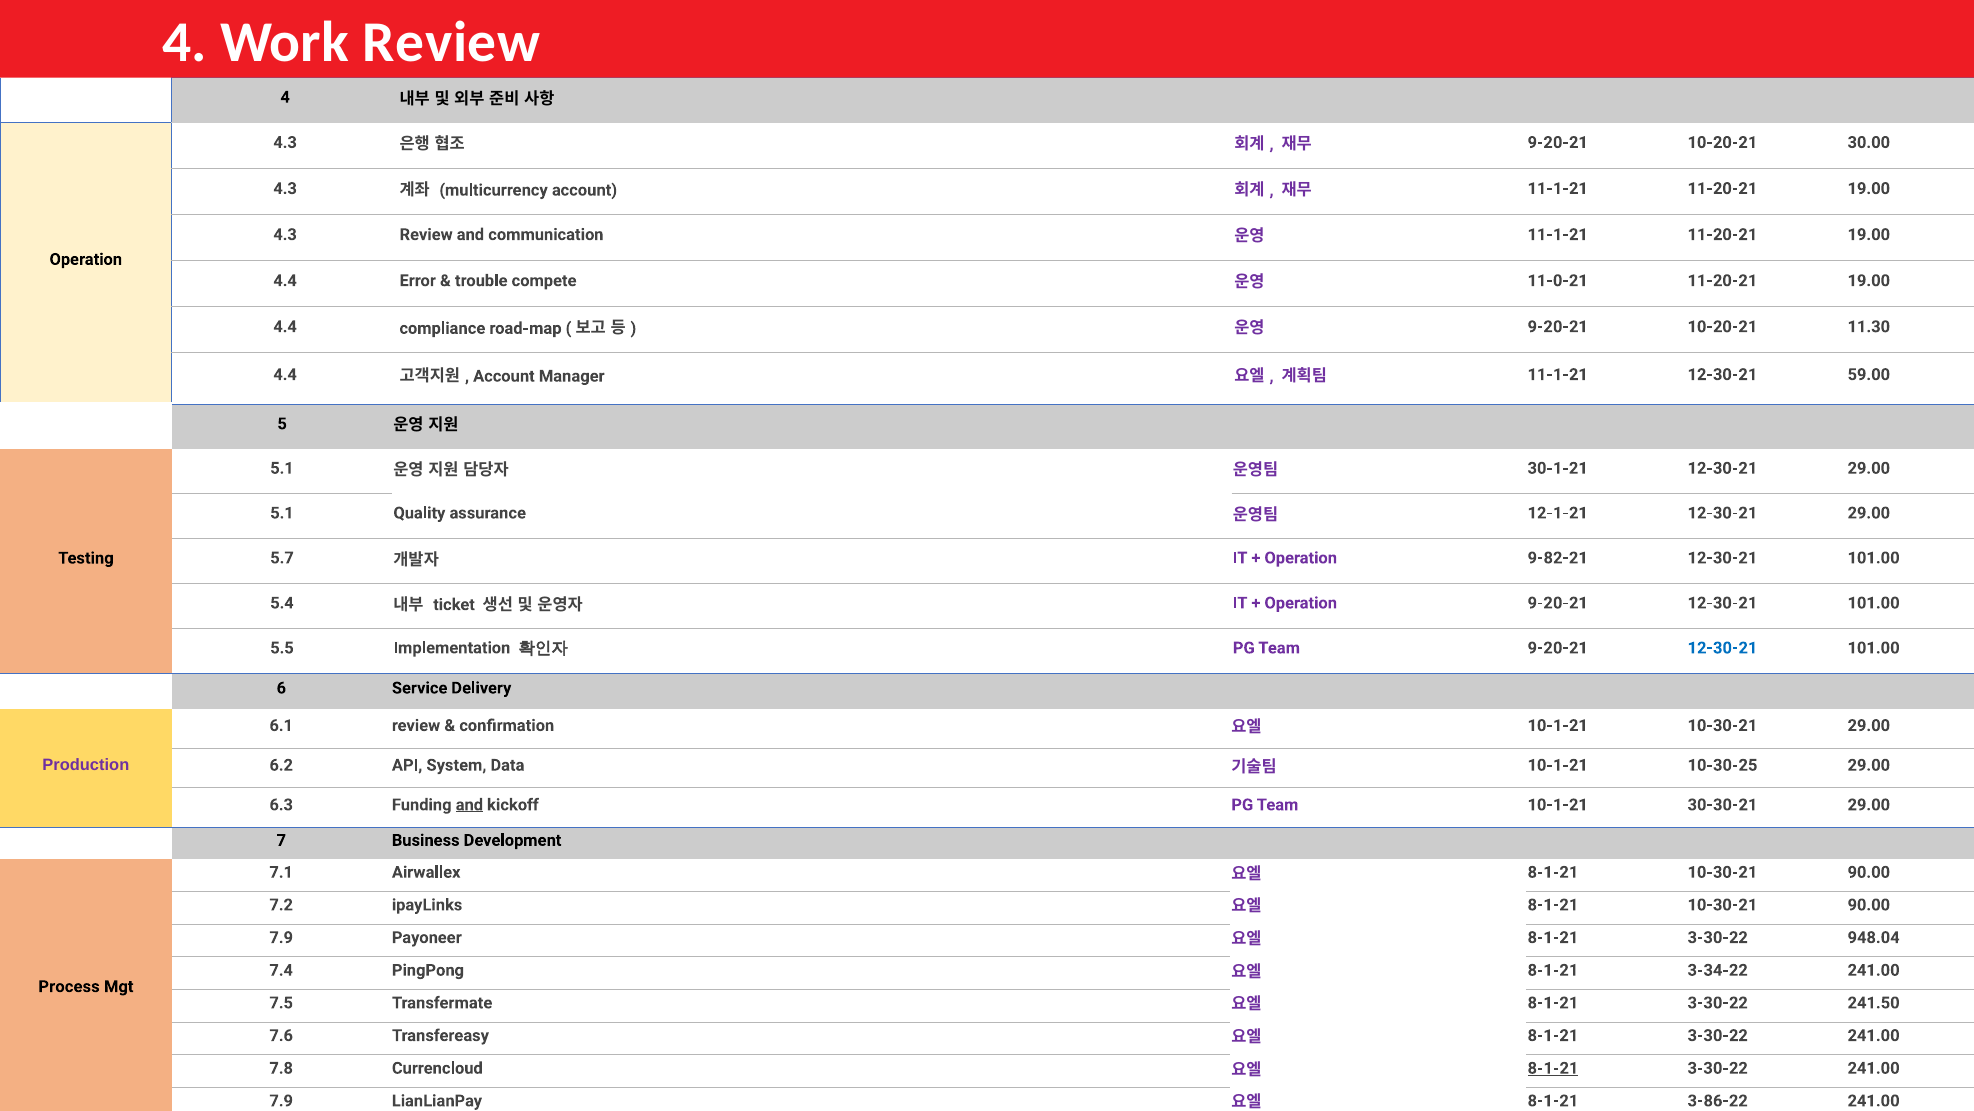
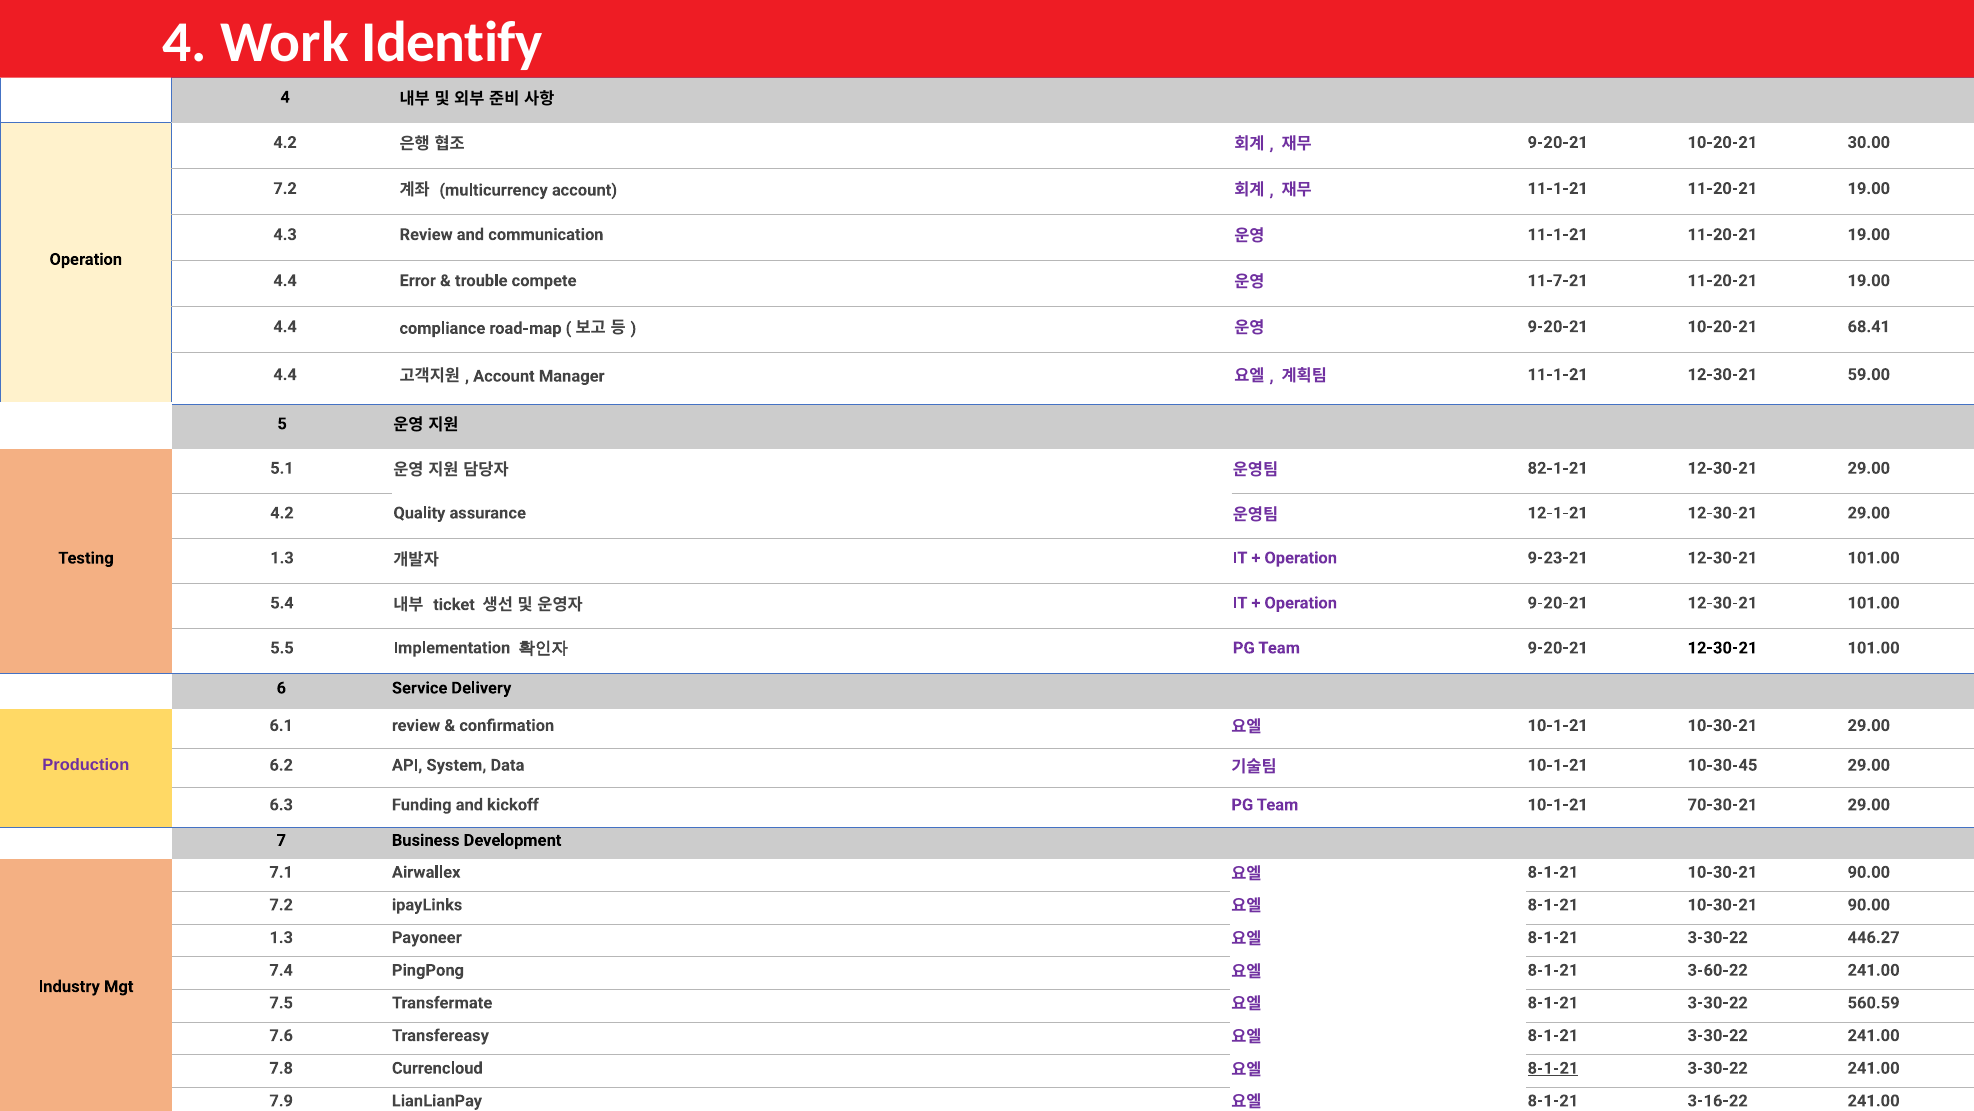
Work Review: Review -> Identify
4.3 at (285, 142): 4.3 -> 4.2
4.3 at (285, 188): 4.3 -> 7.2
11-0-21: 11-0-21 -> 11-7-21
11.30: 11.30 -> 68.41
30-1-21: 30-1-21 -> 82-1-21
5.1 at (282, 513): 5.1 -> 4.2
5.7 at (282, 558): 5.7 -> 1.3
9-82-21: 9-82-21 -> 9-23-21
12-30-21 at (1722, 648) colour: blue -> black
10-30-25: 10-30-25 -> 10-30-45
and at (469, 804) underline: present -> none
30-30-21: 30-30-21 -> 70-30-21
7.9 at (281, 937): 7.9 -> 1.3
948.04: 948.04 -> 446.27
3-34-22: 3-34-22 -> 3-60-22
Process: Process -> Industry
241.50: 241.50 -> 560.59
3-86-22: 3-86-22 -> 3-16-22
